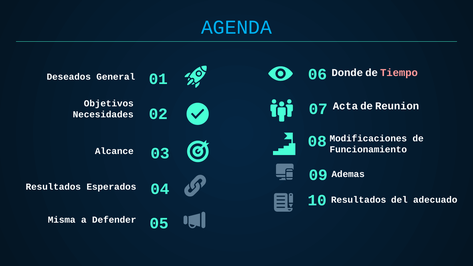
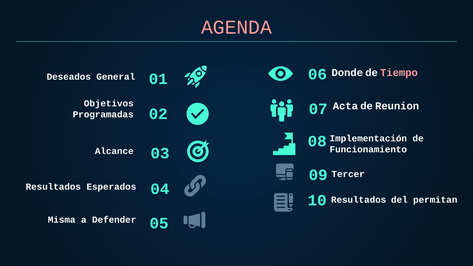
AGENDA colour: light blue -> pink
Necesidades: Necesidades -> Programadas
Modificaciones: Modificaciones -> Implementación
Ademas: Ademas -> Tercer
adecuado: adecuado -> permitan
